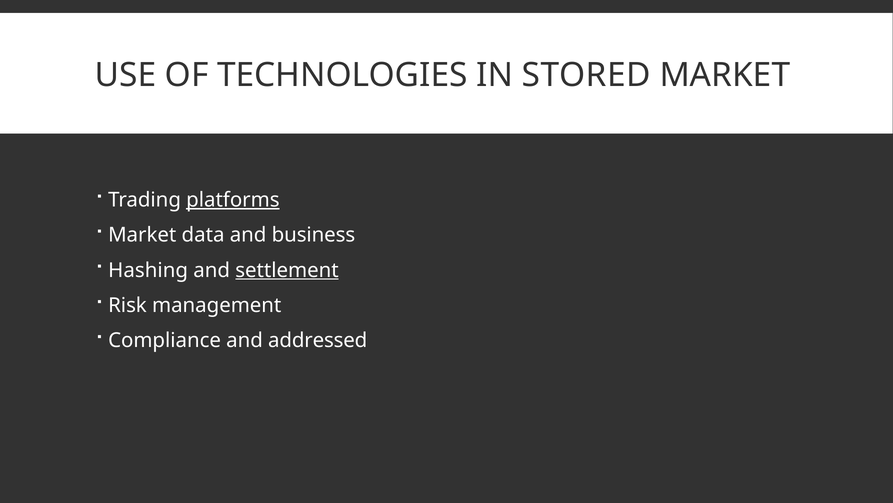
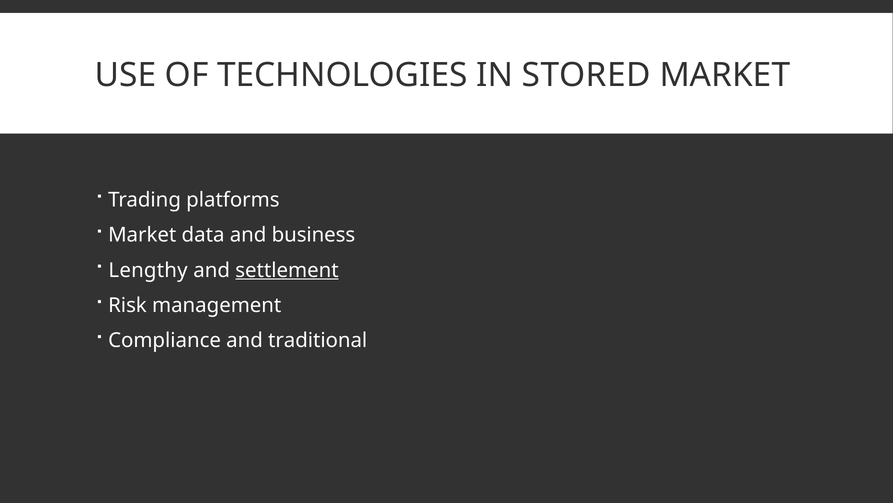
platforms underline: present -> none
Hashing: Hashing -> Lengthy
addressed: addressed -> traditional
